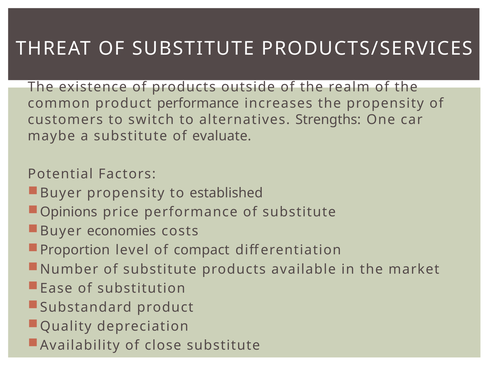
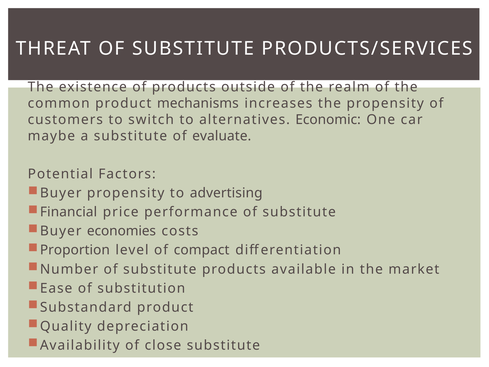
product performance: performance -> mechanisms
Strengths: Strengths -> Economic
established: established -> advertising
Opinions: Opinions -> Financial
